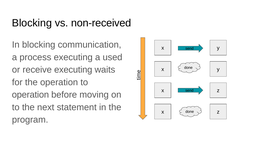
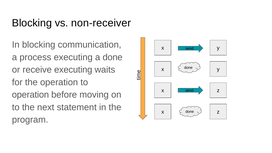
non-received: non-received -> non-receiver
a used: used -> done
